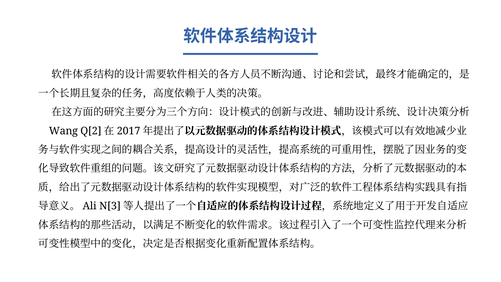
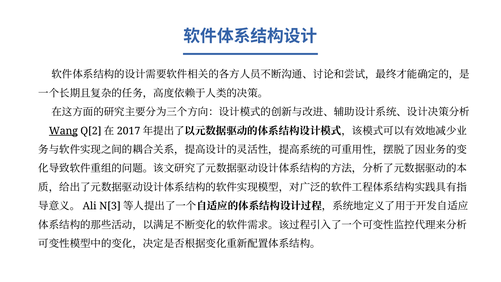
Wang underline: none -> present
